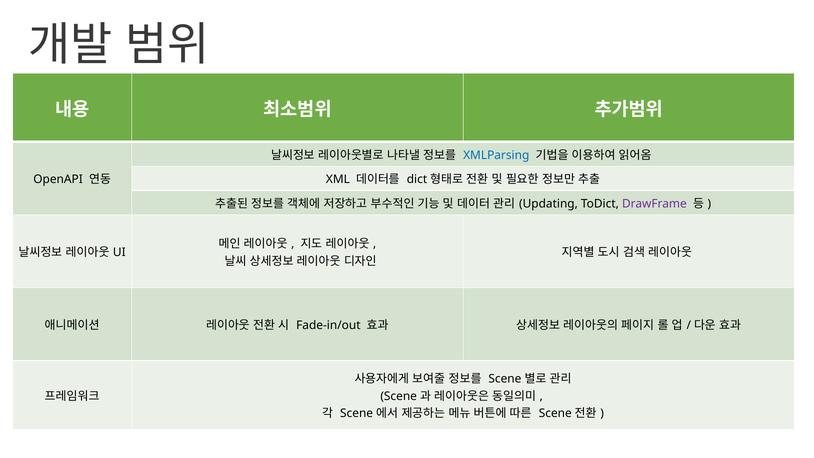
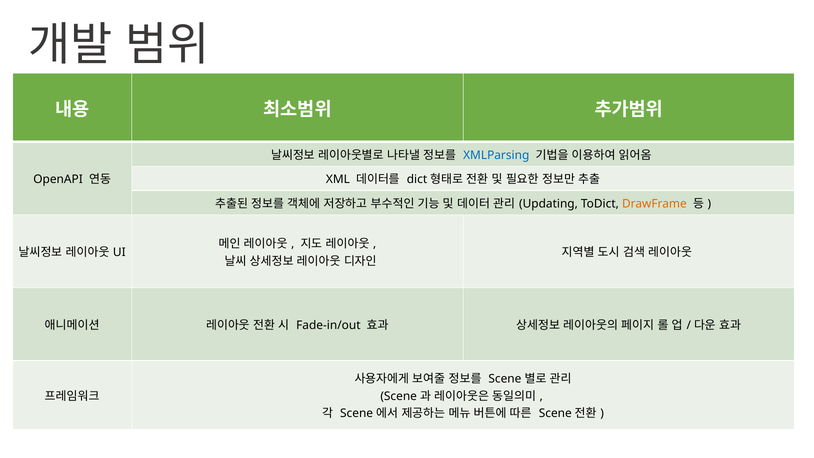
DrawFrame colour: purple -> orange
